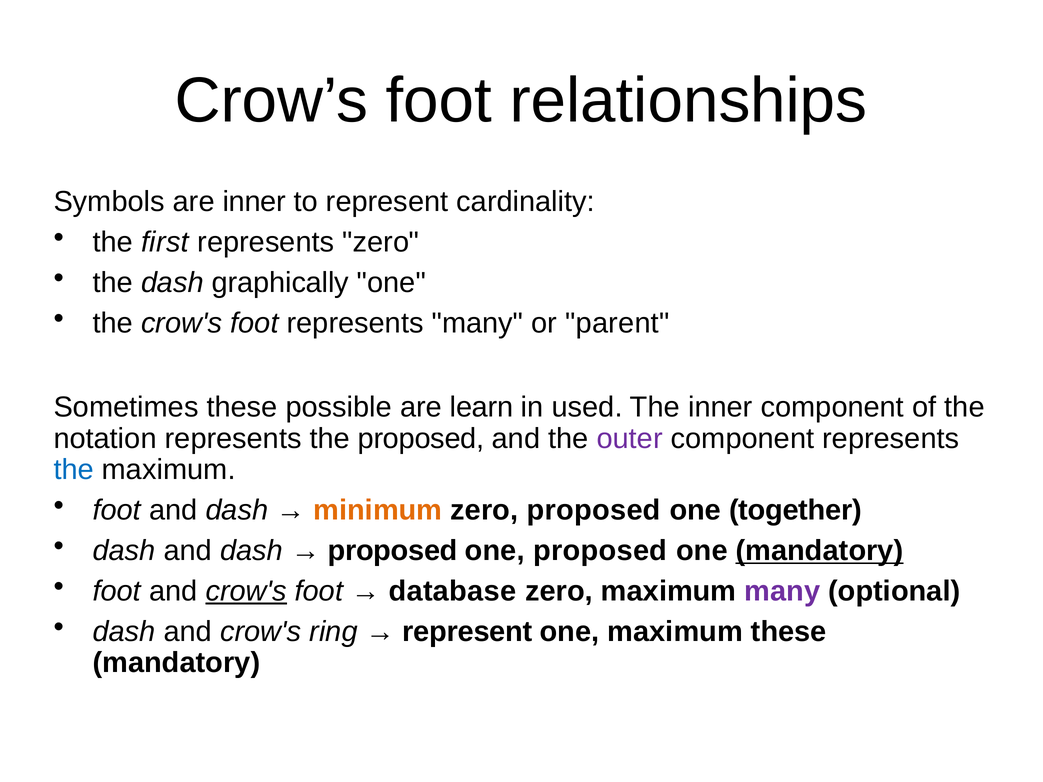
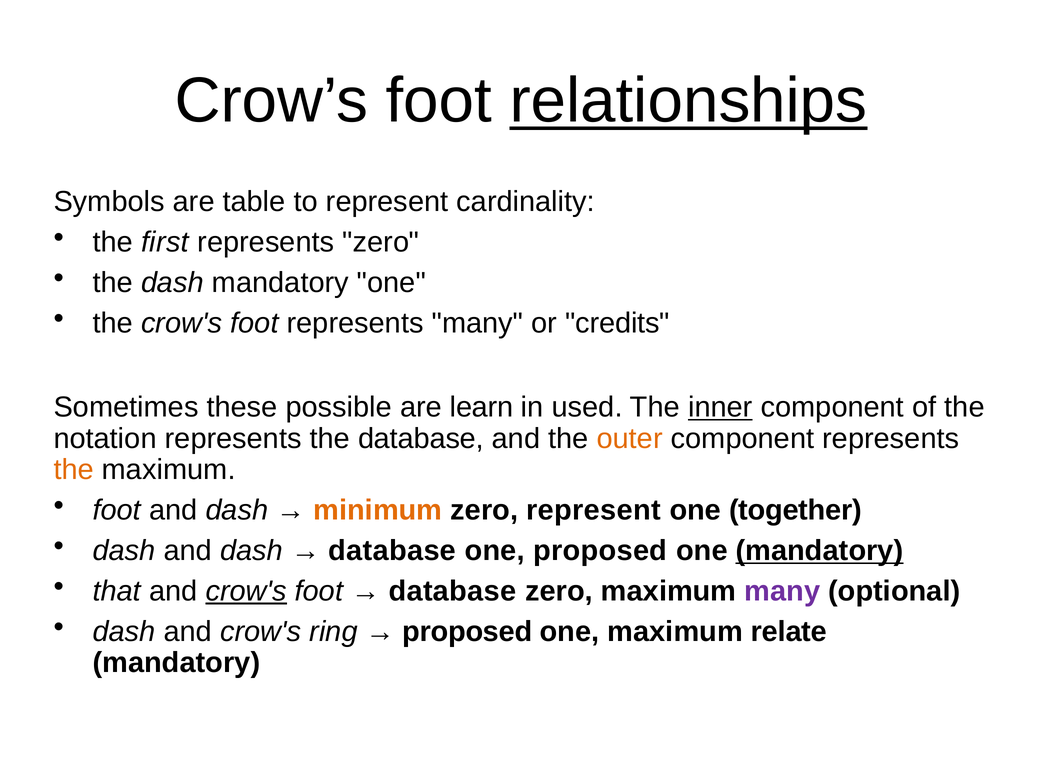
relationships underline: none -> present
are inner: inner -> table
dash graphically: graphically -> mandatory
parent: parent -> credits
inner at (720, 407) underline: none -> present
the proposed: proposed -> database
outer colour: purple -> orange
the at (74, 470) colour: blue -> orange
zero proposed: proposed -> represent
proposed at (393, 551): proposed -> database
foot at (117, 591): foot -> that
represent at (467, 632): represent -> proposed
maximum these: these -> relate
